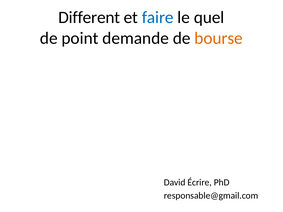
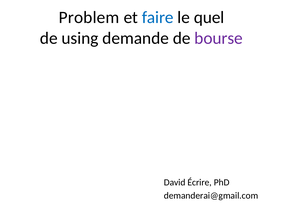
Different: Different -> Problem
point: point -> using
bourse colour: orange -> purple
responsable@gmail.com: responsable@gmail.com -> demanderai@gmail.com
